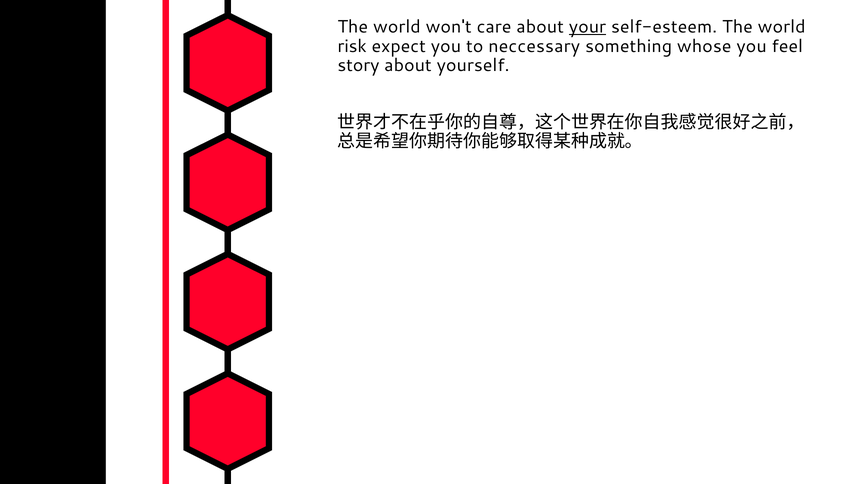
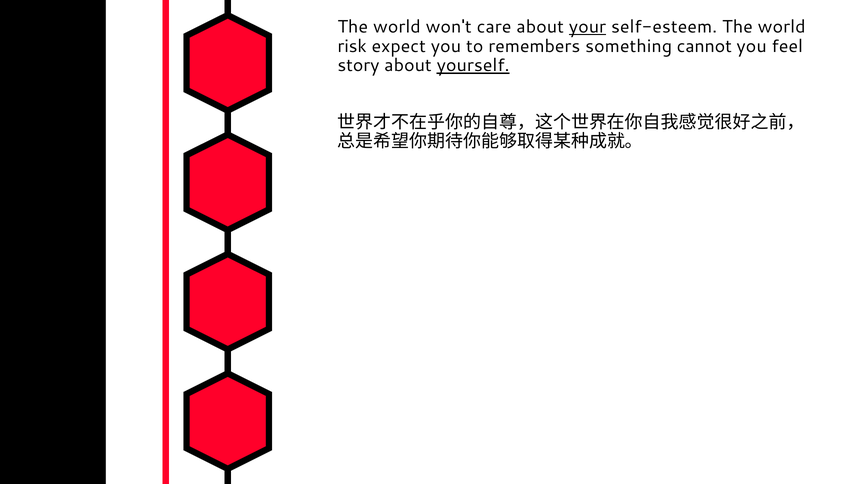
neccessary: neccessary -> remembers
whose: whose -> cannot
yourself underline: none -> present
